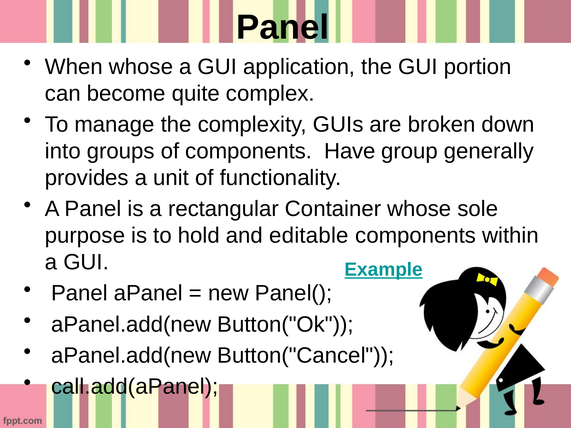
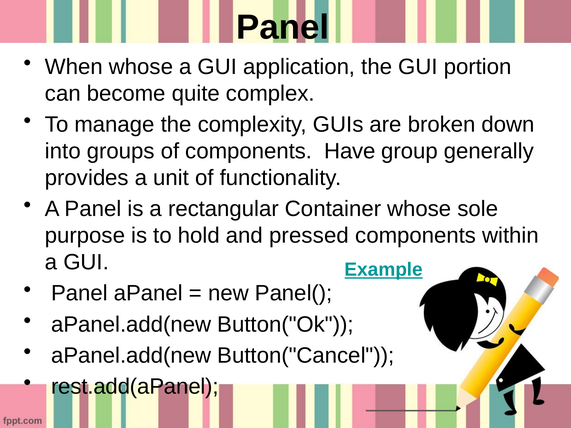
editable: editable -> pressed
call.add(aPanel: call.add(aPanel -> rest.add(aPanel
